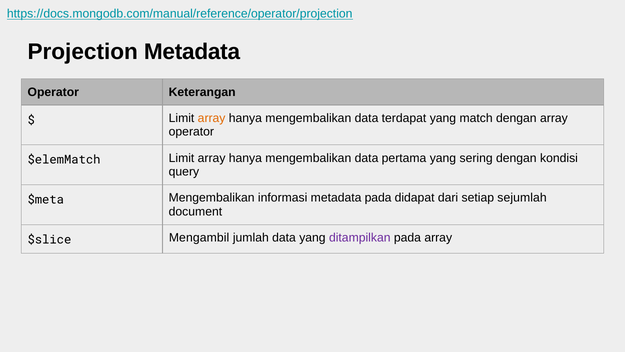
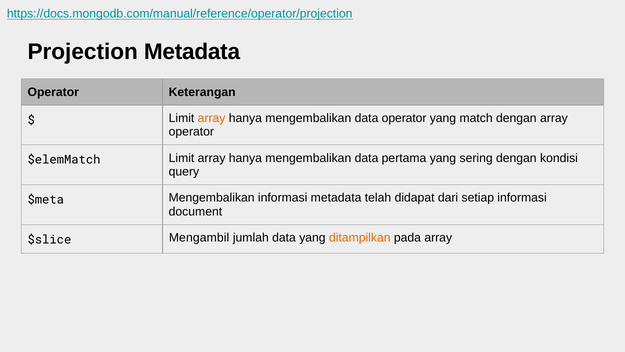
data terdapat: terdapat -> operator
metadata pada: pada -> telah
setiap sejumlah: sejumlah -> informasi
ditampilkan colour: purple -> orange
